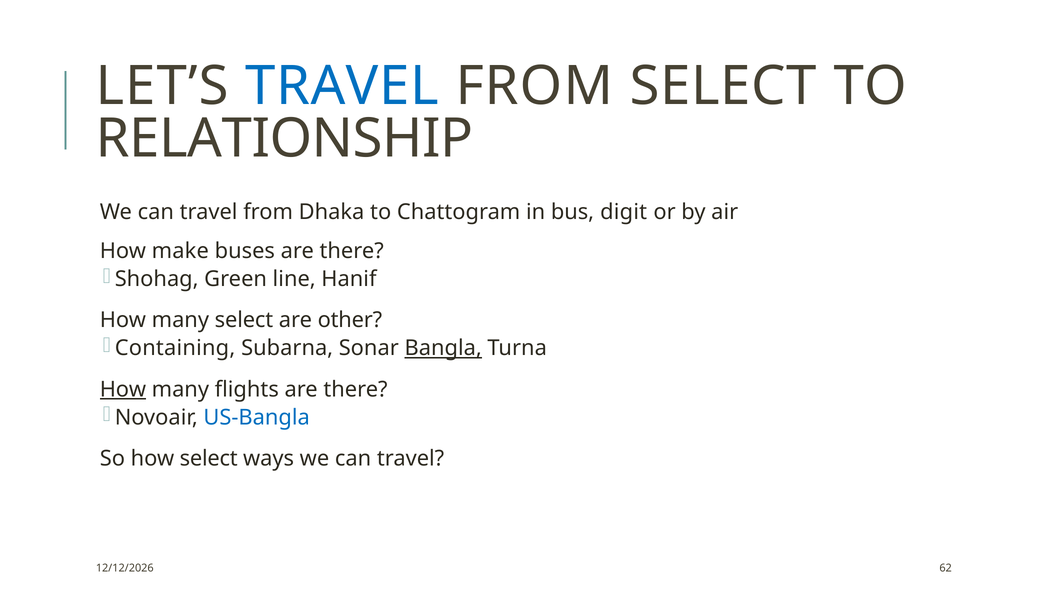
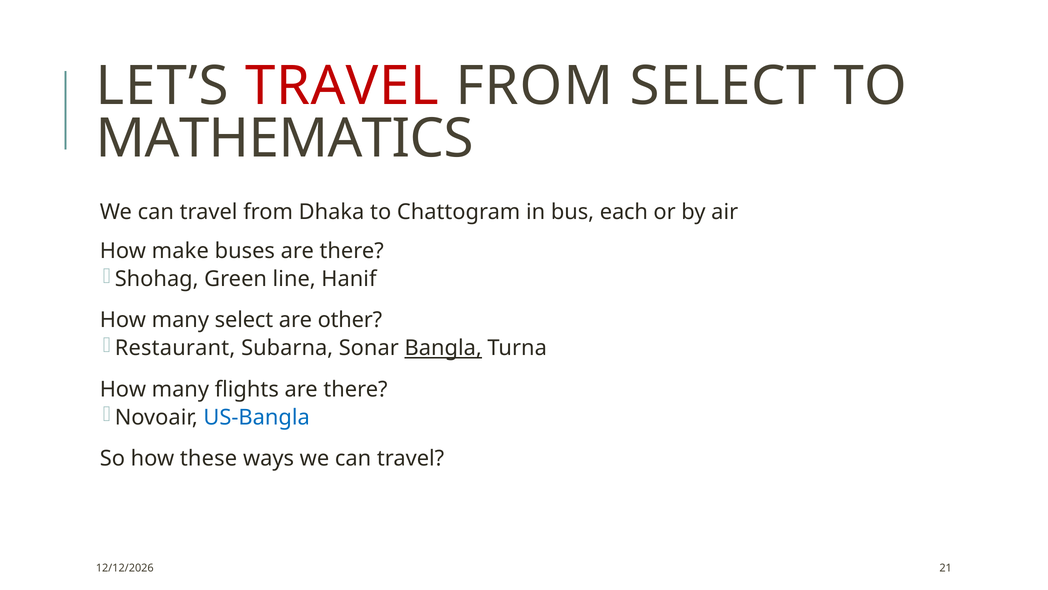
TRAVEL at (342, 86) colour: blue -> red
RELATIONSHIP: RELATIONSHIP -> MATHEMATICS
digit: digit -> each
Containing: Containing -> Restaurant
How at (123, 389) underline: present -> none
how select: select -> these
62: 62 -> 21
